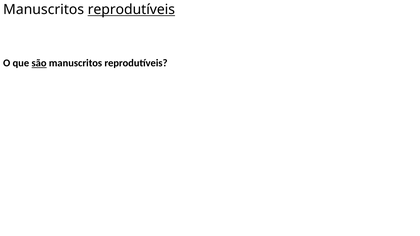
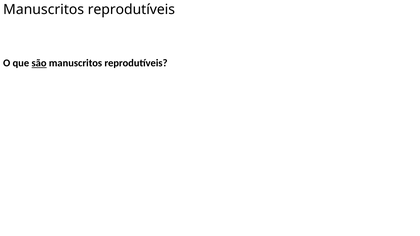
reprodutíveis at (131, 10) underline: present -> none
